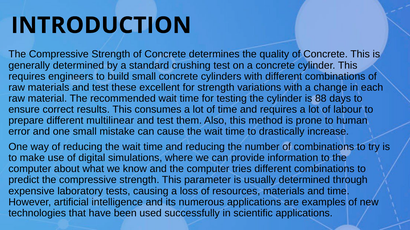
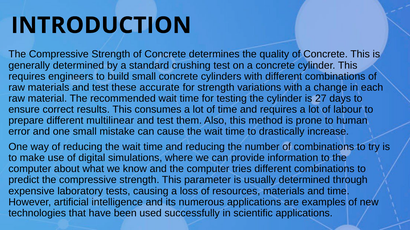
excellent: excellent -> accurate
88: 88 -> 27
